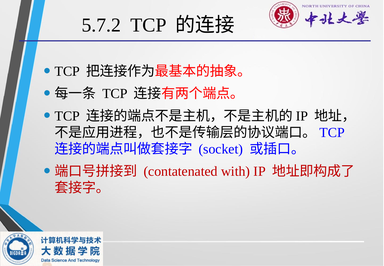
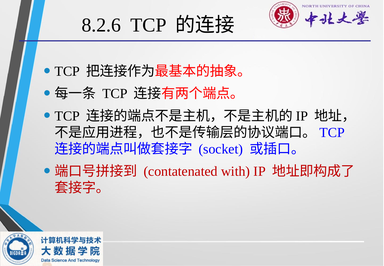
5.7.2: 5.7.2 -> 8.2.6
